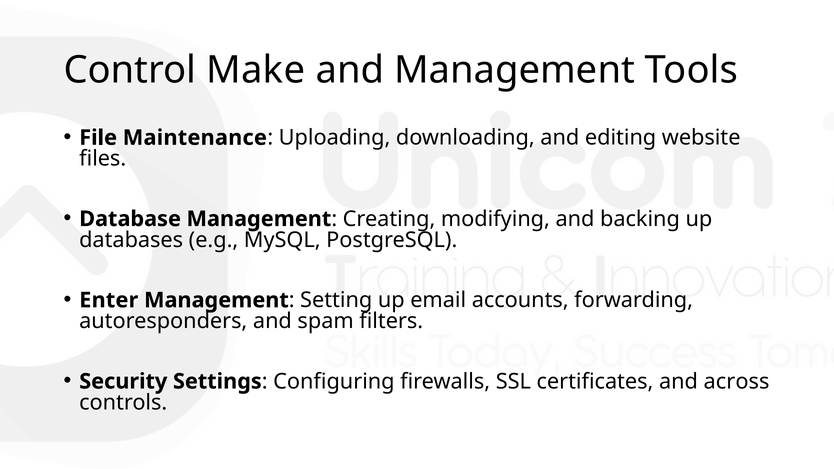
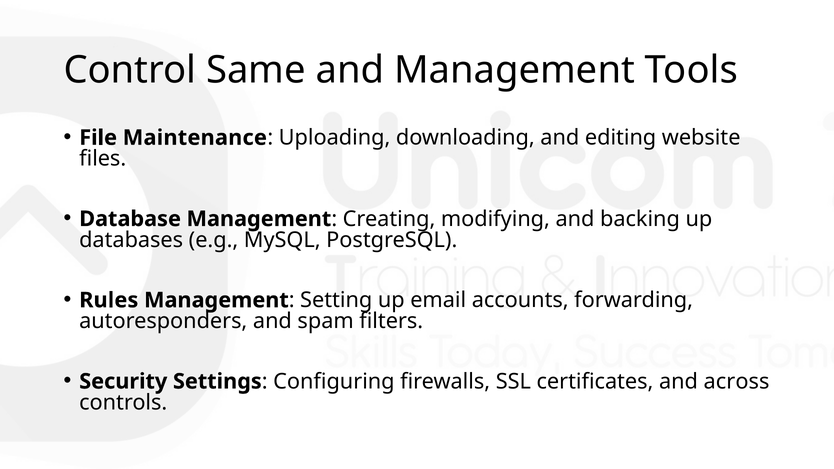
Make: Make -> Same
Enter: Enter -> Rules
